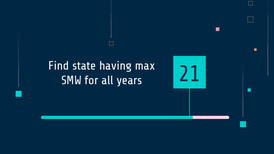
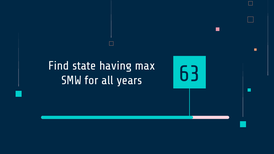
21: 21 -> 63
